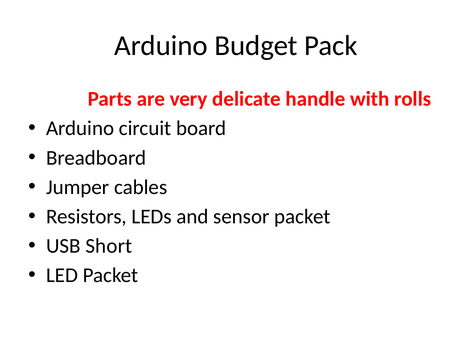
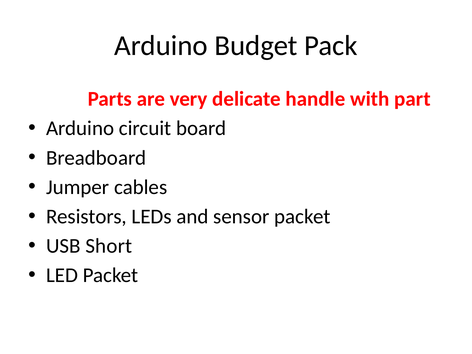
rolls: rolls -> part
